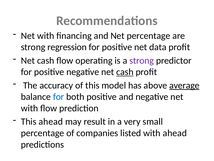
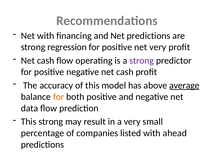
Net percentage: percentage -> predictions
net data: data -> very
cash at (125, 72) underline: present -> none
for at (59, 97) colour: blue -> orange
with at (29, 108): with -> data
This ahead: ahead -> strong
